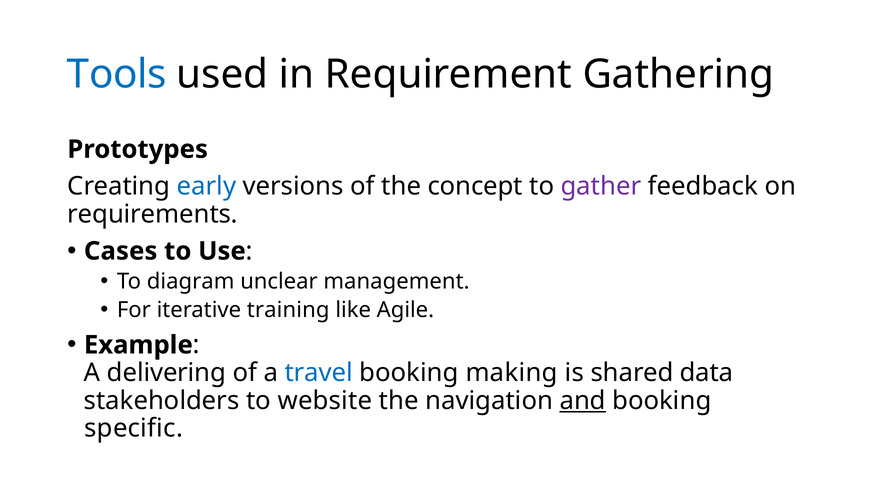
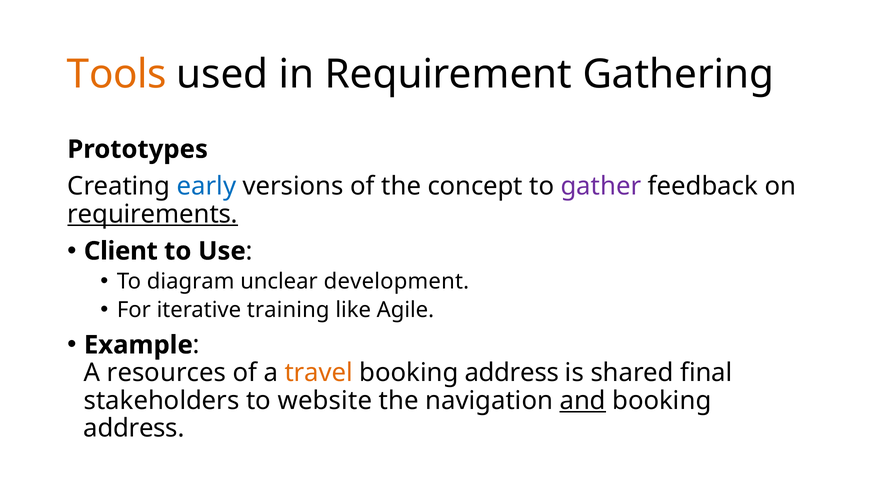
Tools colour: blue -> orange
requirements underline: none -> present
Cases: Cases -> Client
management: management -> development
delivering: delivering -> resources
travel colour: blue -> orange
making at (512, 373): making -> address
data: data -> final
specific at (134, 428): specific -> address
